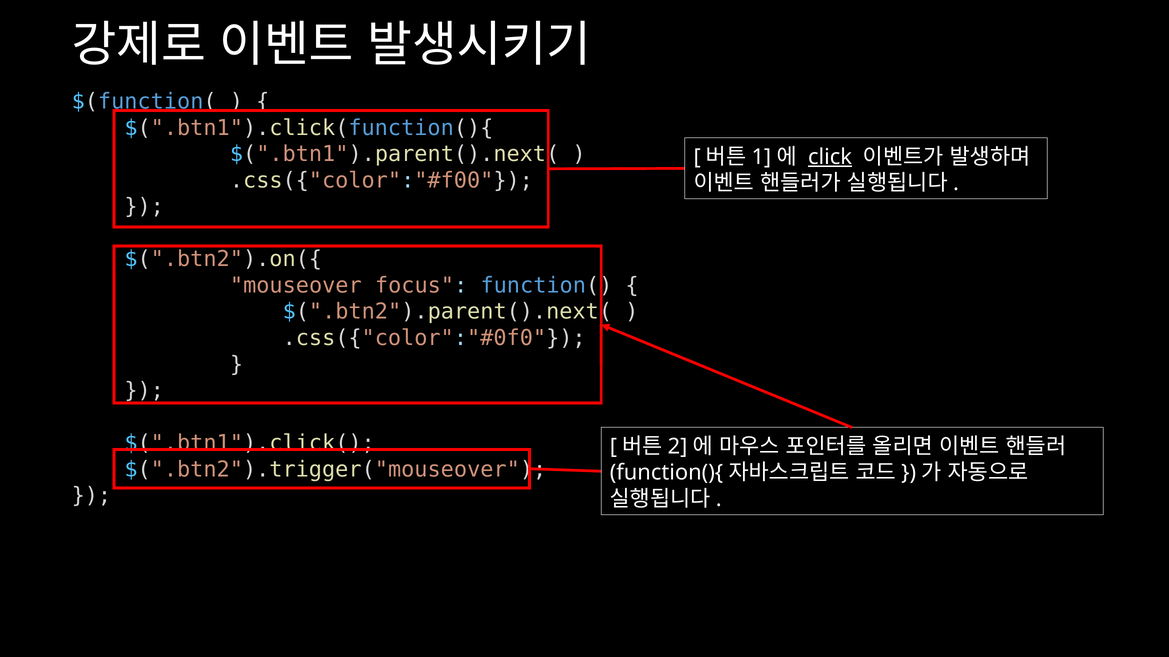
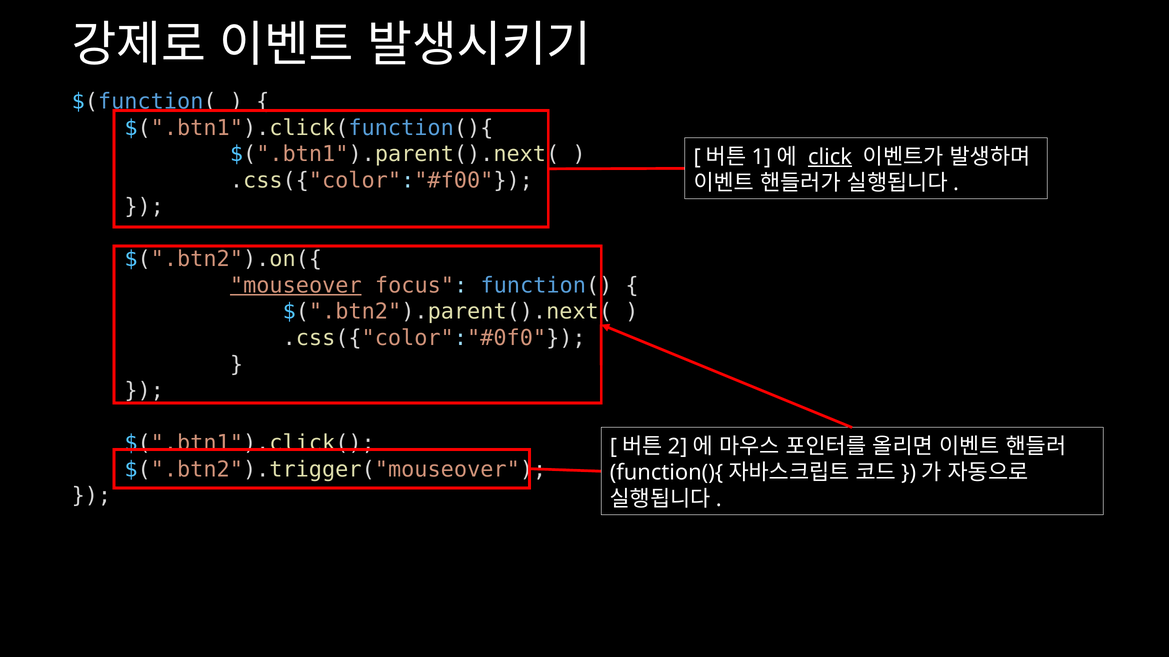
mouseover underline: none -> present
